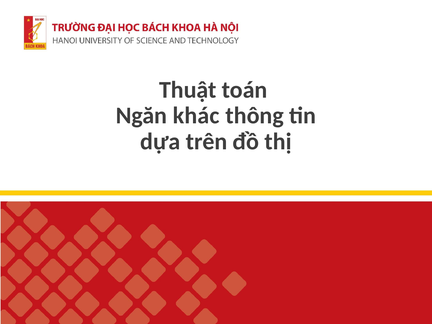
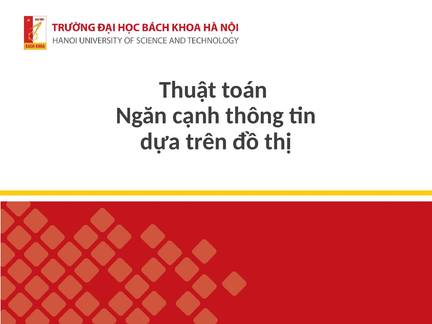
khác: khác -> cạnh
